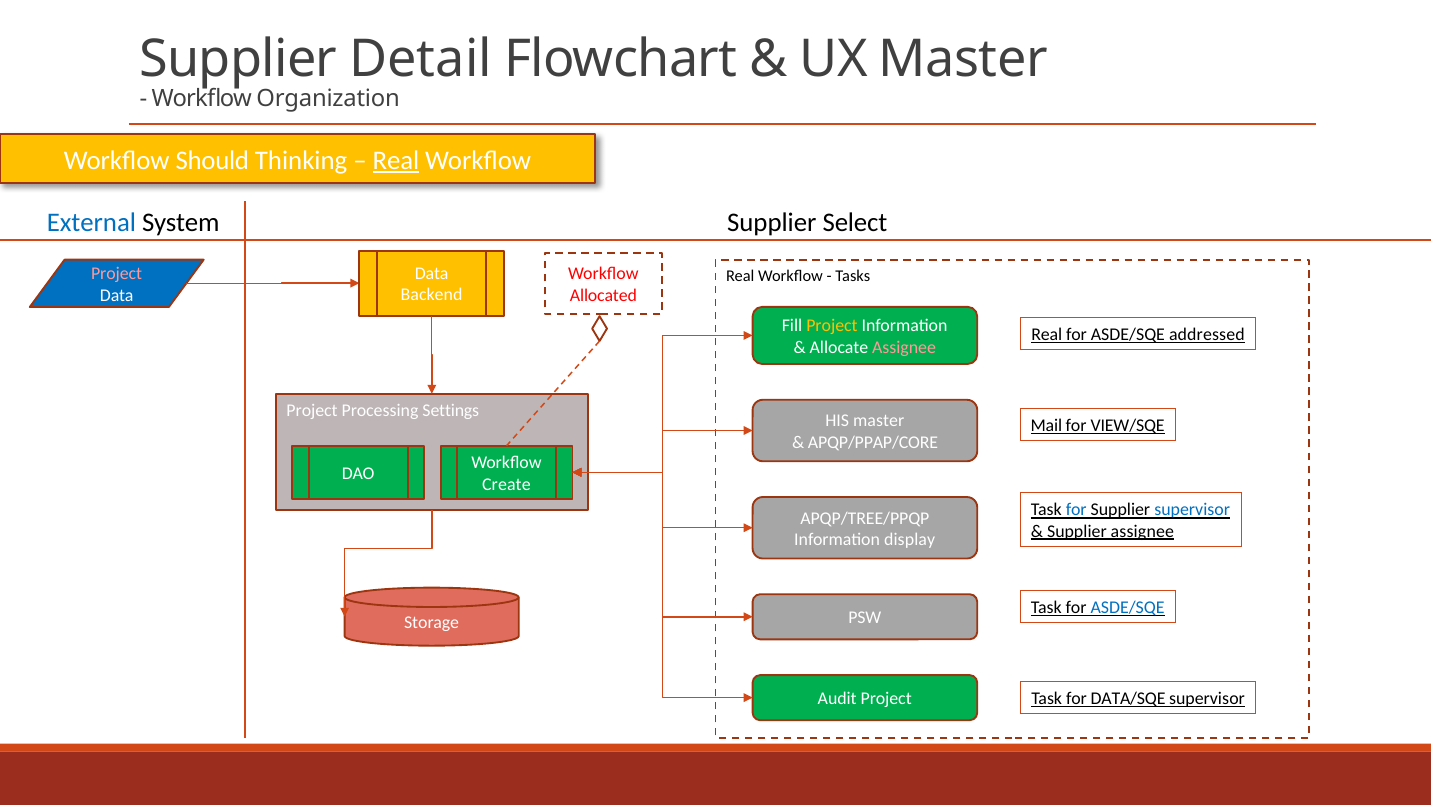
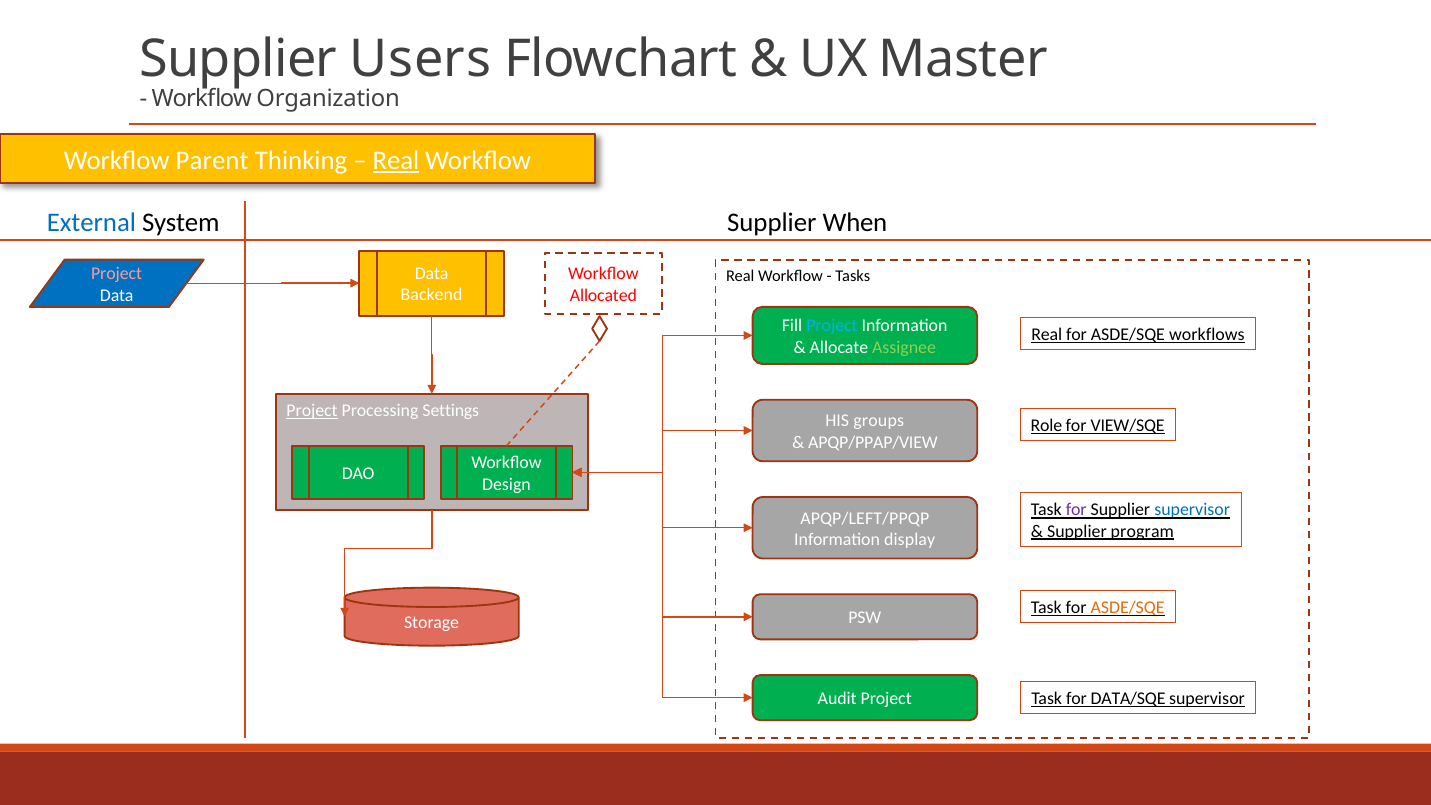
Detail: Detail -> Users
Should: Should -> Parent
Select: Select -> When
Project at (832, 326) colour: yellow -> light blue
addressed: addressed -> workflows
Assignee at (904, 347) colour: pink -> light green
Project at (312, 411) underline: none -> present
HIS master: master -> groups
Mail: Mail -> Role
APQP/PPAP/CORE: APQP/PPAP/CORE -> APQP/PPAP/VIEW
Create: Create -> Design
for at (1076, 510) colour: blue -> purple
APQP/TREE/PPQP: APQP/TREE/PPQP -> APQP/LEFT/PPQP
Supplier assignee: assignee -> program
ASDE/SQE at (1128, 608) colour: blue -> orange
